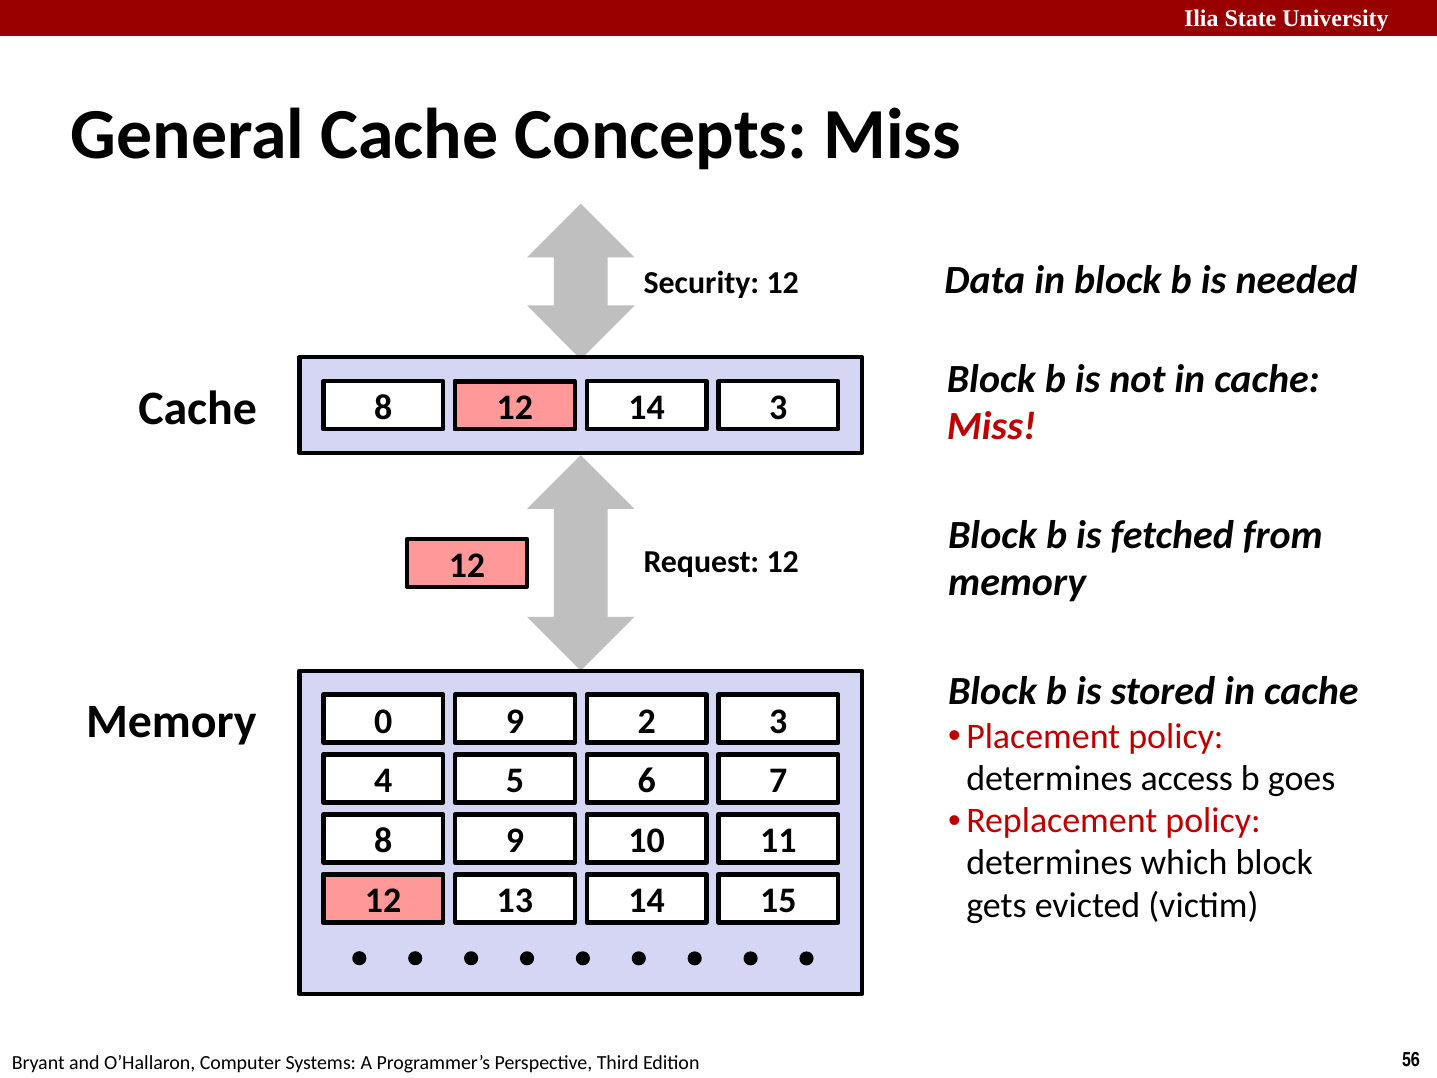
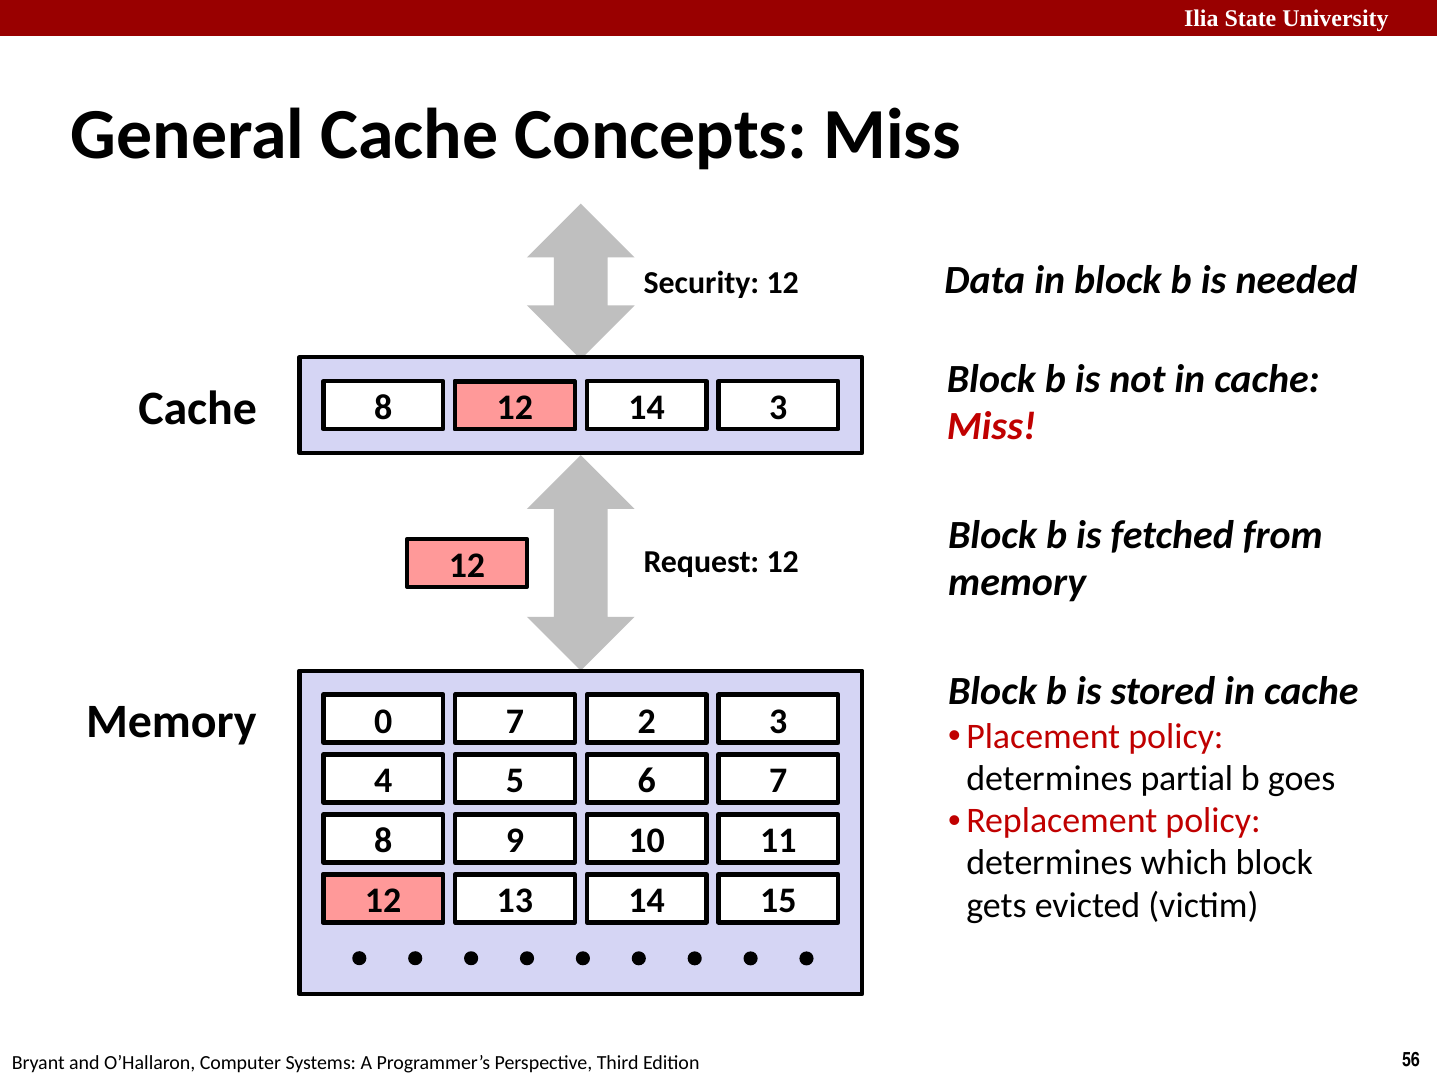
0 9: 9 -> 7
access: access -> partial
